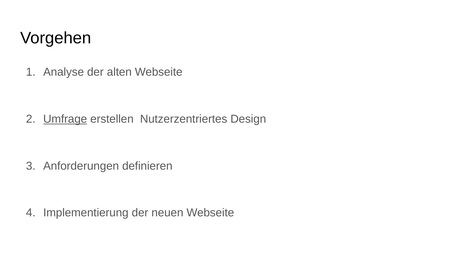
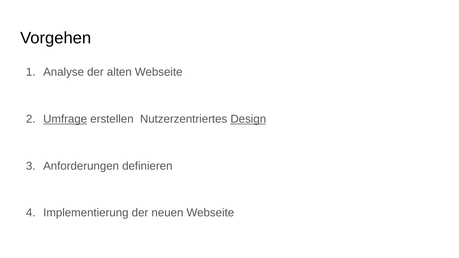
Design underline: none -> present
